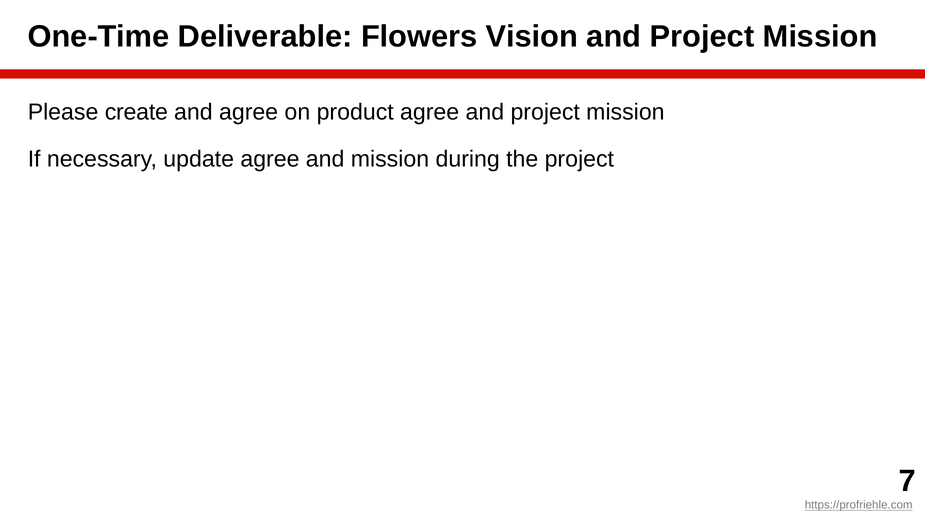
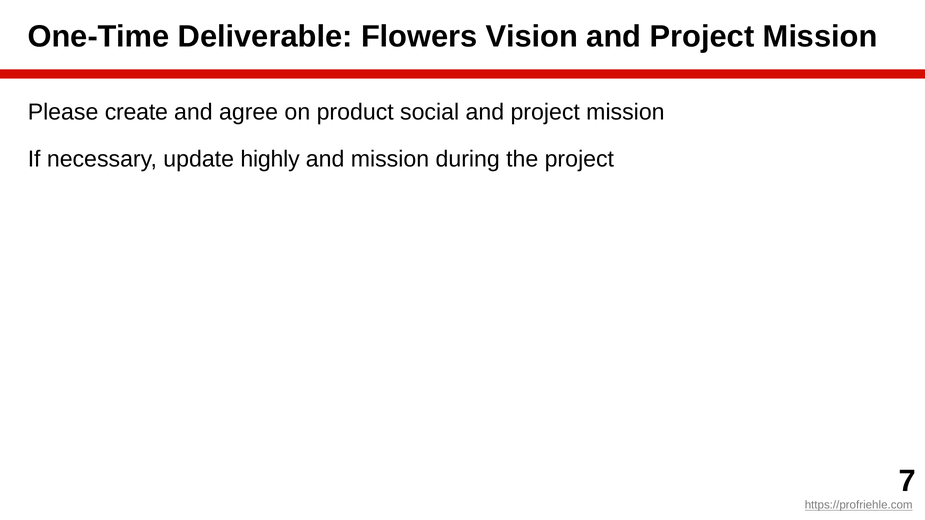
product agree: agree -> social
update agree: agree -> highly
